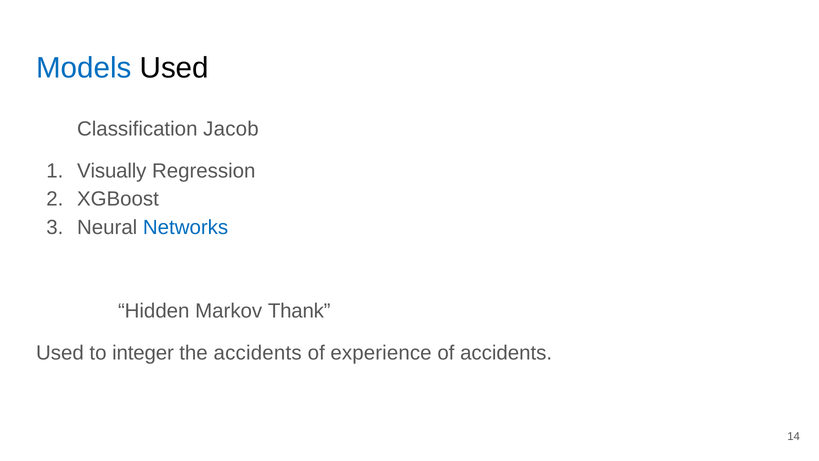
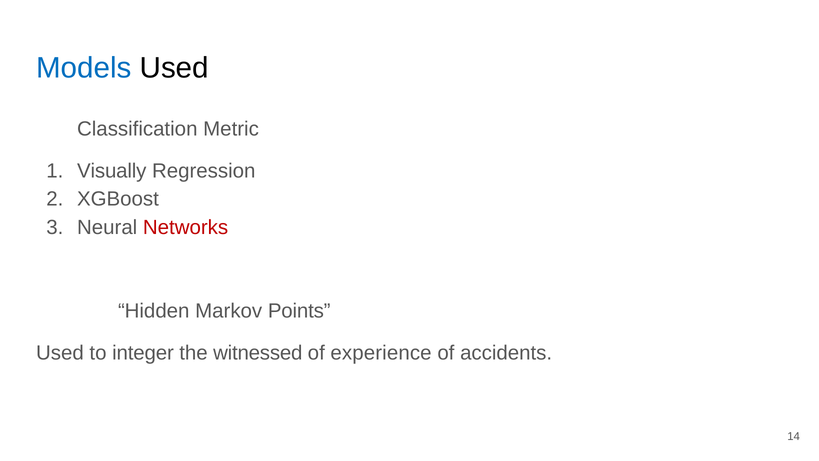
Jacob: Jacob -> Metric
Networks colour: blue -> red
Thank: Thank -> Points
the accidents: accidents -> witnessed
